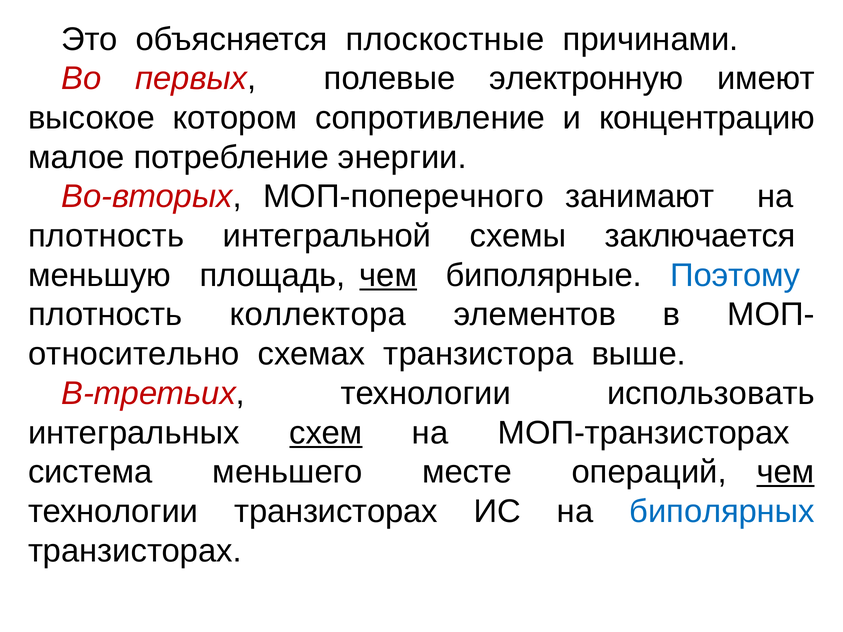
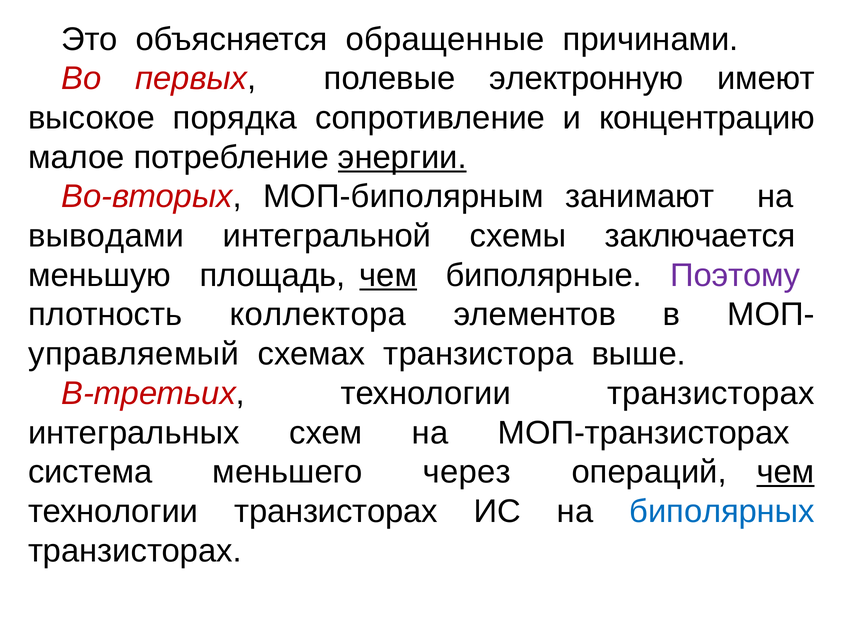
плоскостные: плоскостные -> обращенные
котором: котором -> порядка
энергии underline: none -> present
МОП-поперечного: МОП-поперечного -> МОП-биполярным
плотность at (106, 236): плотность -> выводами
Поэтому colour: blue -> purple
относительно: относительно -> управляемый
В-третьих технологии использовать: использовать -> транзисторах
схем underline: present -> none
месте: месте -> через
